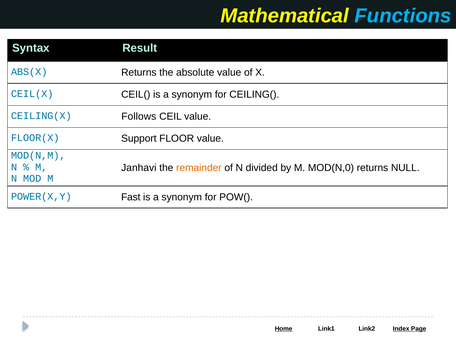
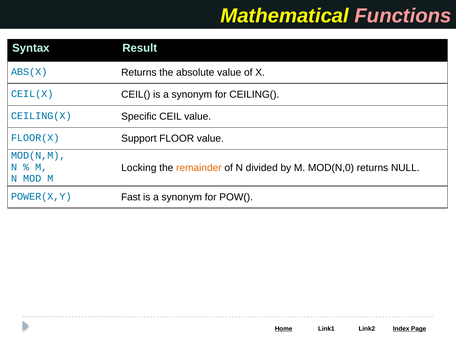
Functions colour: light blue -> pink
Follows: Follows -> Specific
Janhavi: Janhavi -> Locking
